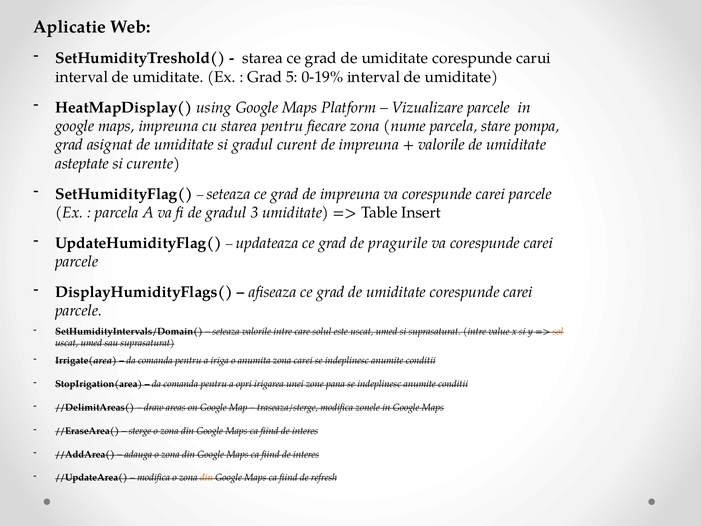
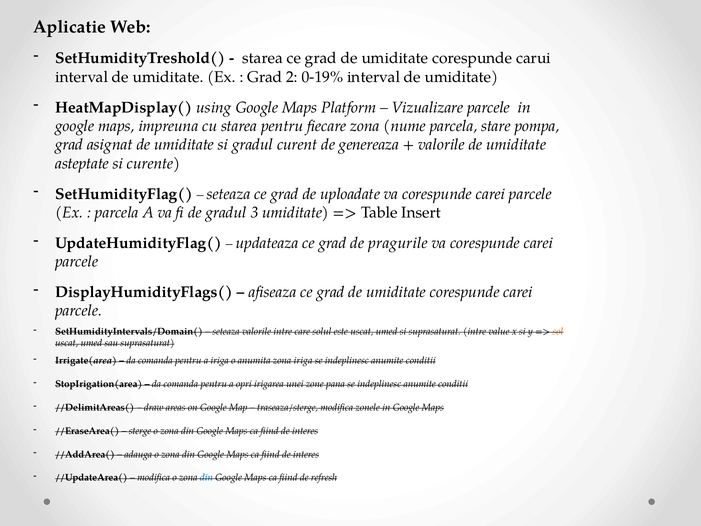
5: 5 -> 2
curent de impreuna: impreuna -> genereaza
grad de impreuna: impreuna -> uploadate
zona carei: carei -> iriga
din at (206, 478) colour: orange -> blue
